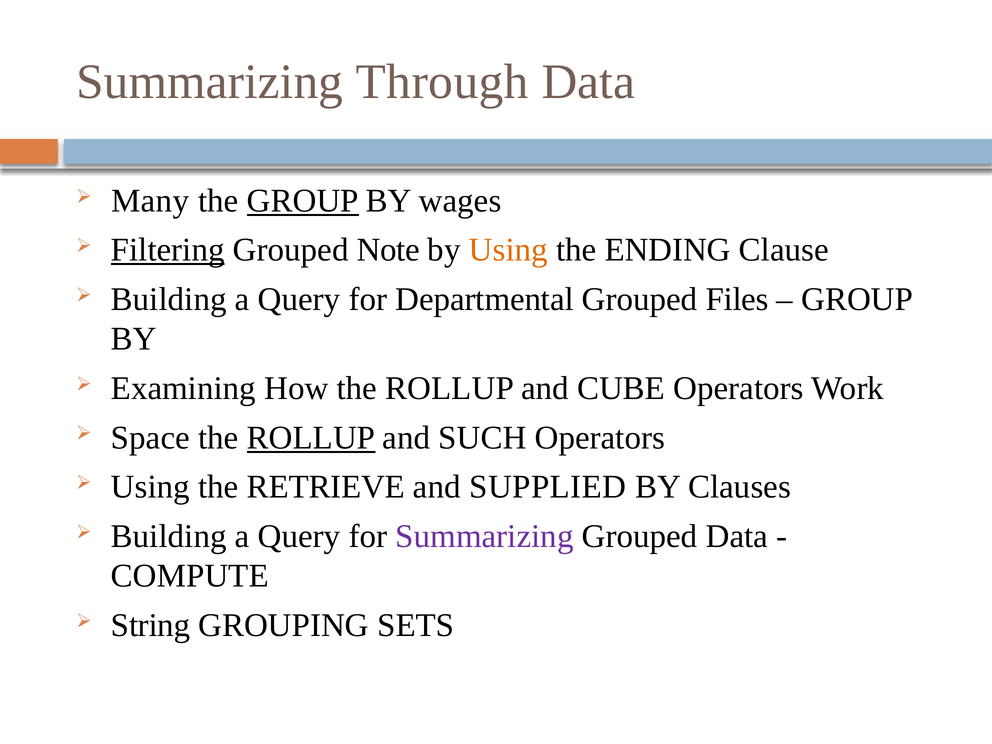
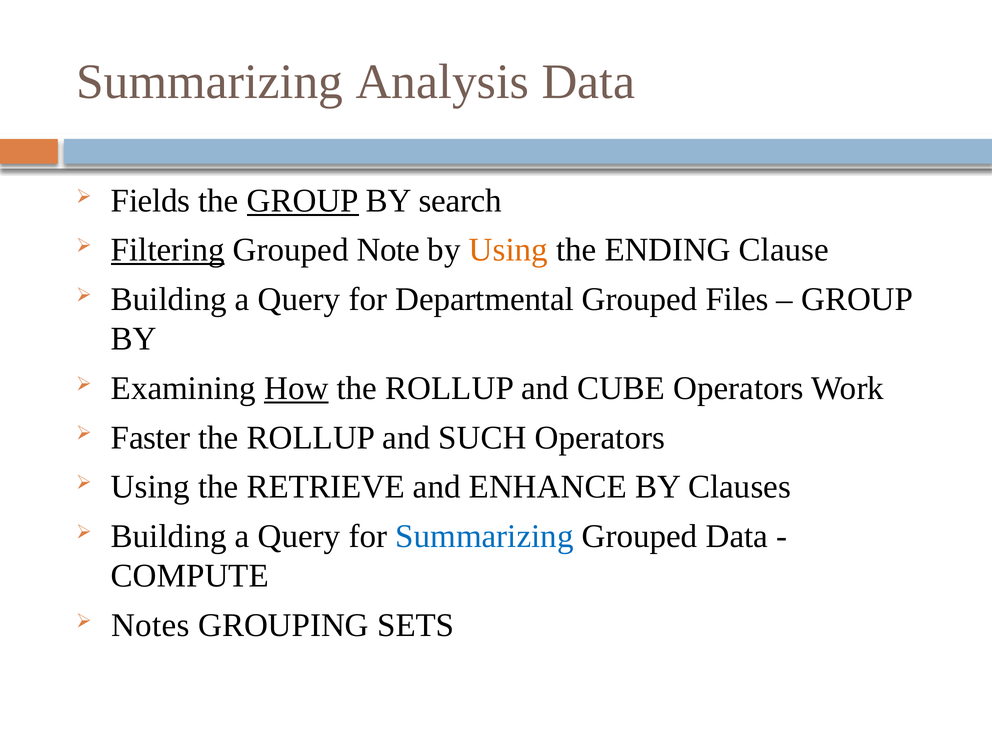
Through: Through -> Analysis
Many: Many -> Fields
wages: wages -> search
How underline: none -> present
Space: Space -> Faster
ROLLUP at (311, 438) underline: present -> none
SUPPLIED: SUPPLIED -> ENHANCE
Summarizing at (484, 536) colour: purple -> blue
String: String -> Notes
